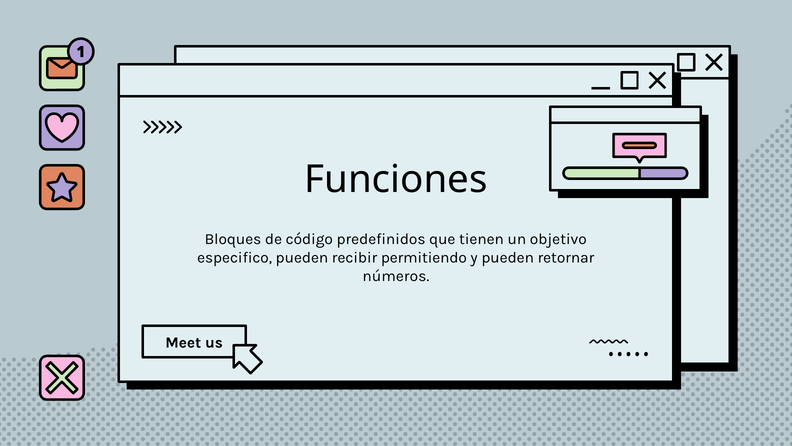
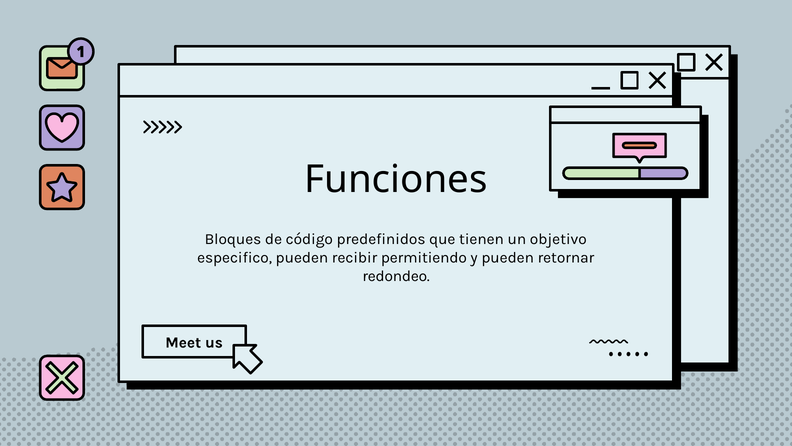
números: números -> redondeo
